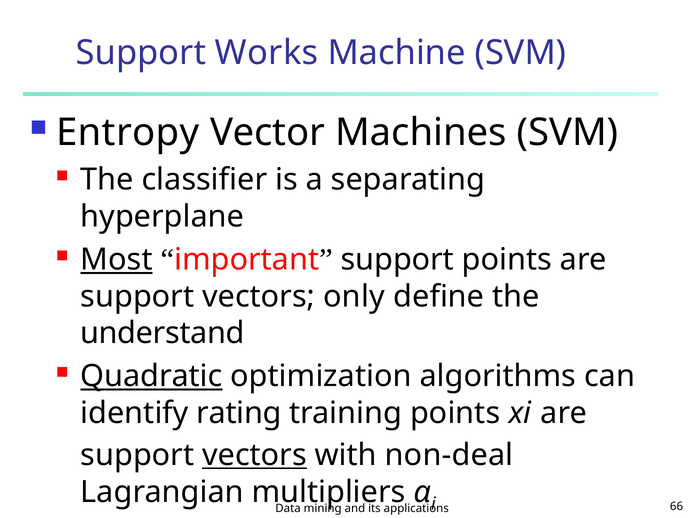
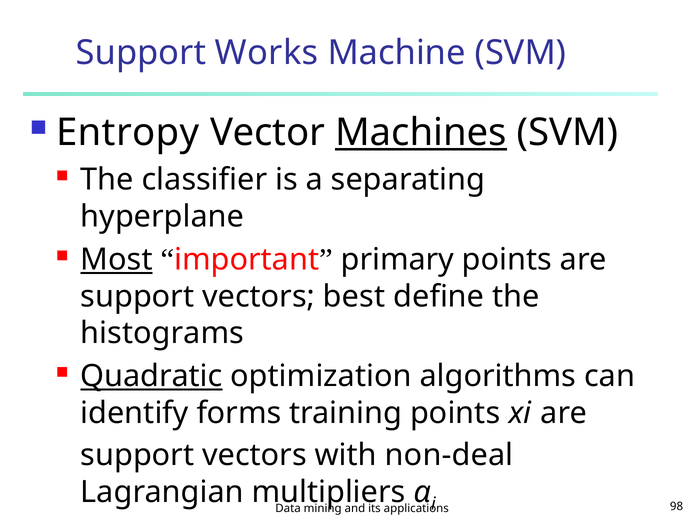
Machines underline: none -> present
support at (397, 259): support -> primary
only: only -> best
understand: understand -> histograms
rating: rating -> forms
vectors at (254, 455) underline: present -> none
66: 66 -> 98
